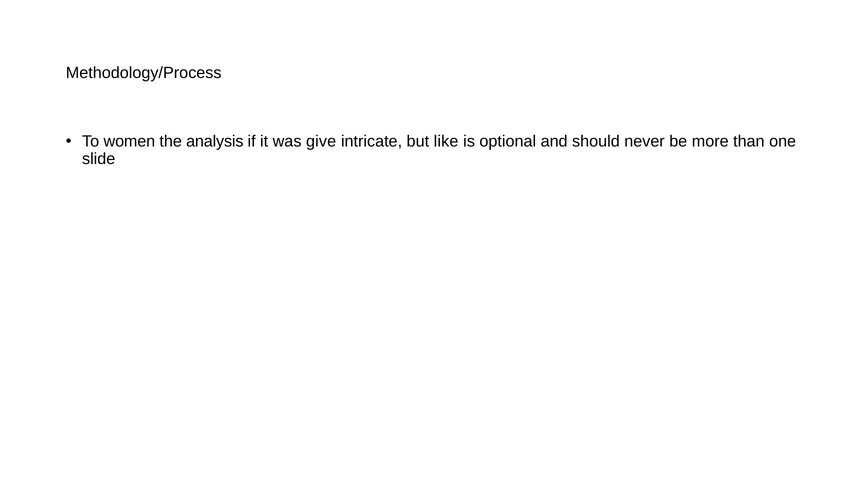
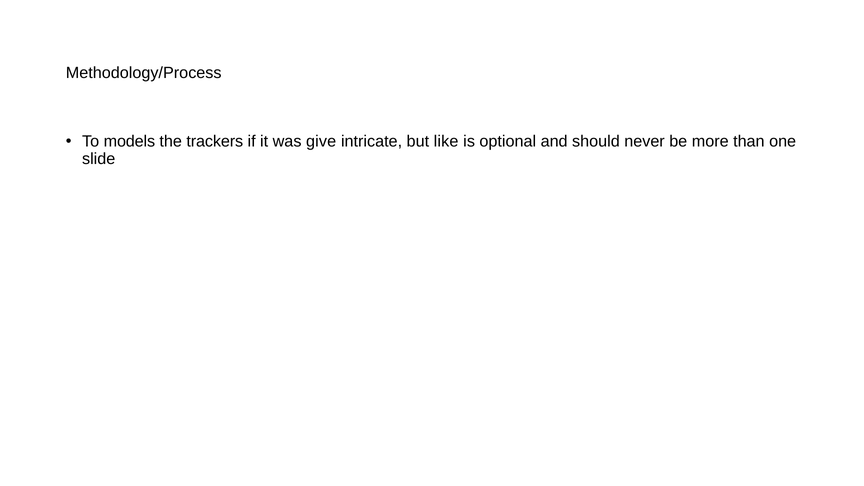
women: women -> models
analysis: analysis -> trackers
